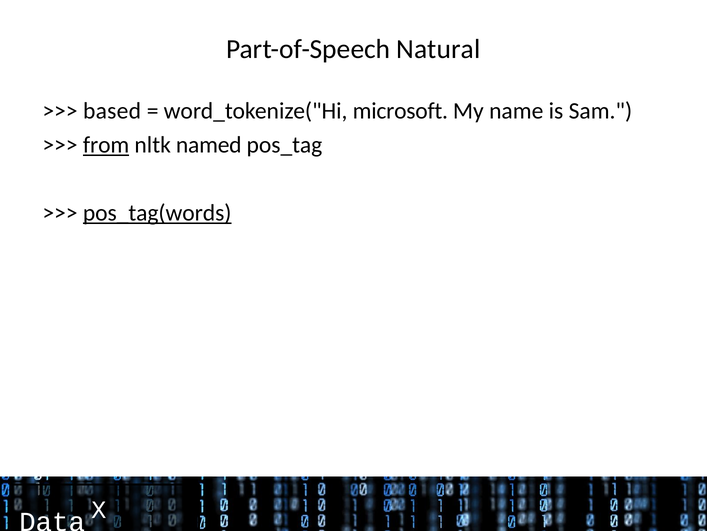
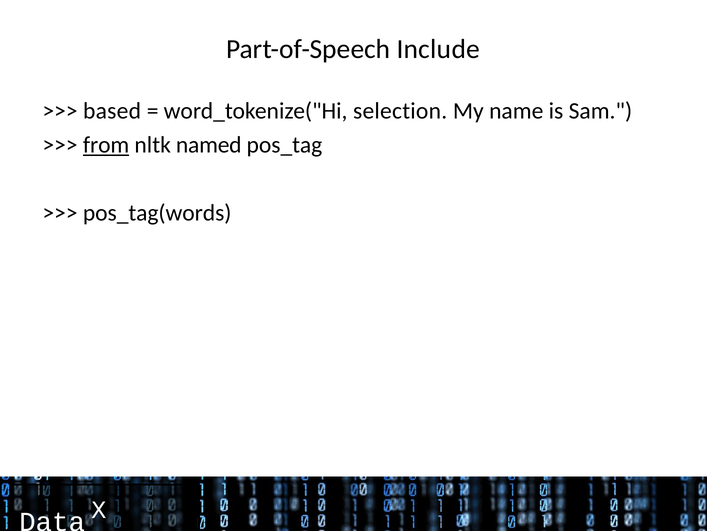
Natural: Natural -> Include
microsoft: microsoft -> selection
pos_tag(words underline: present -> none
